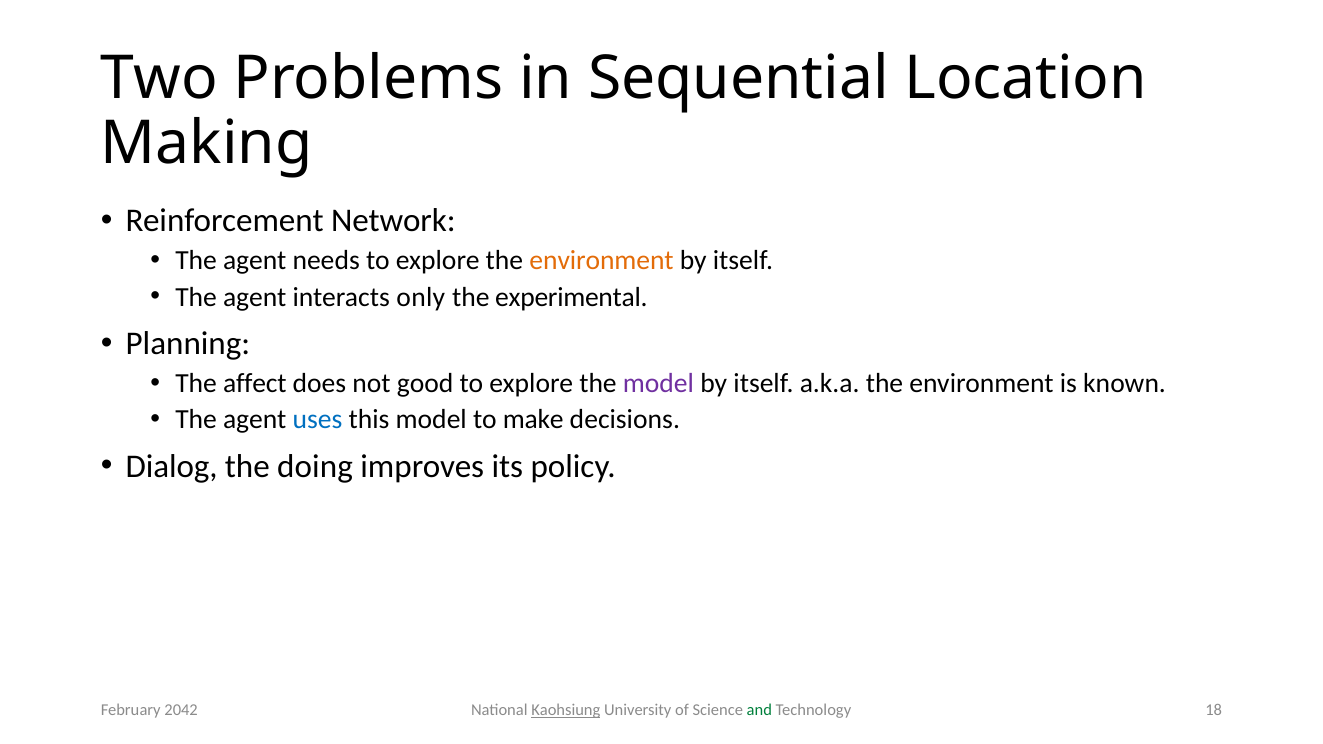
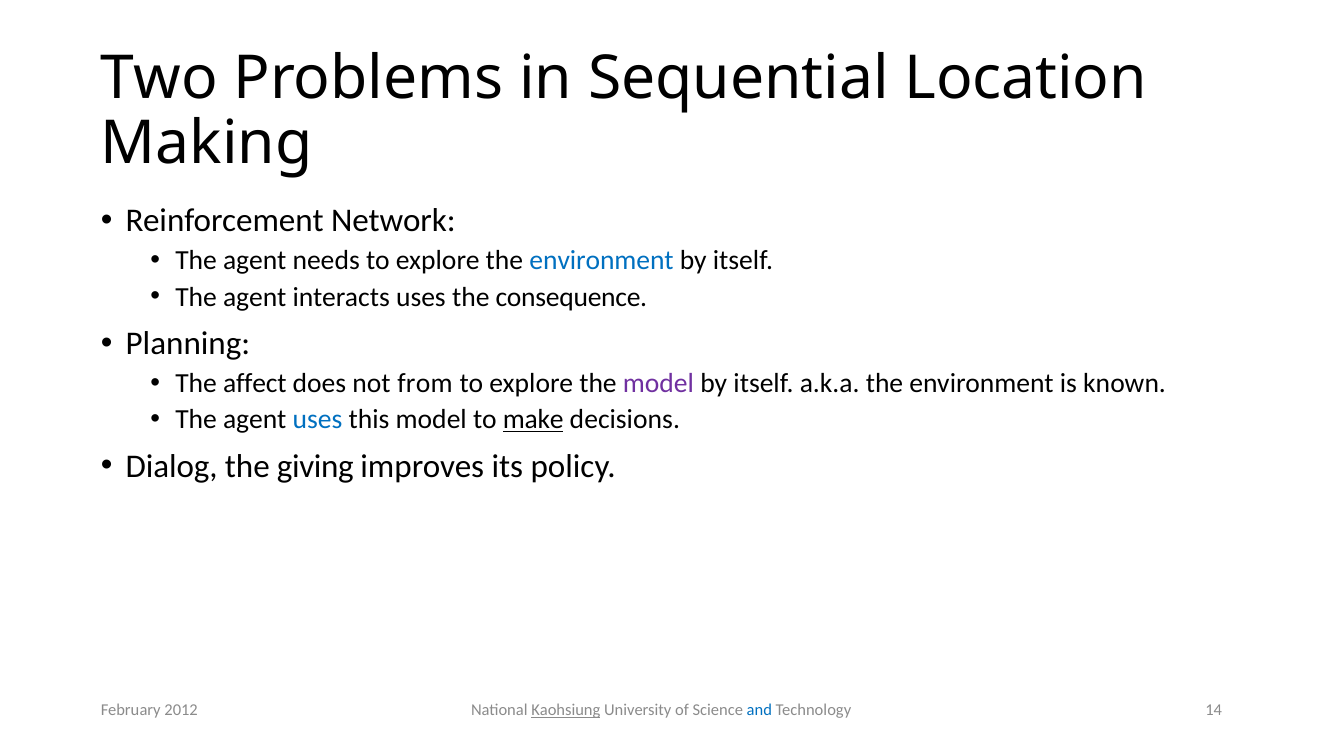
environment at (602, 260) colour: orange -> blue
interacts only: only -> uses
experimental: experimental -> consequence
good: good -> from
make underline: none -> present
doing: doing -> giving
and colour: green -> blue
18: 18 -> 14
2042: 2042 -> 2012
